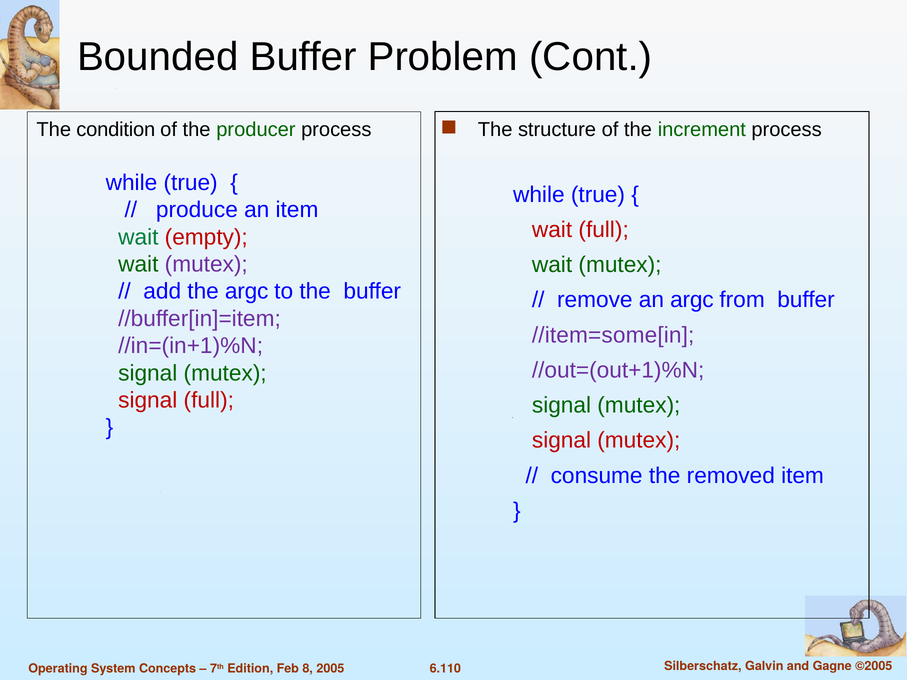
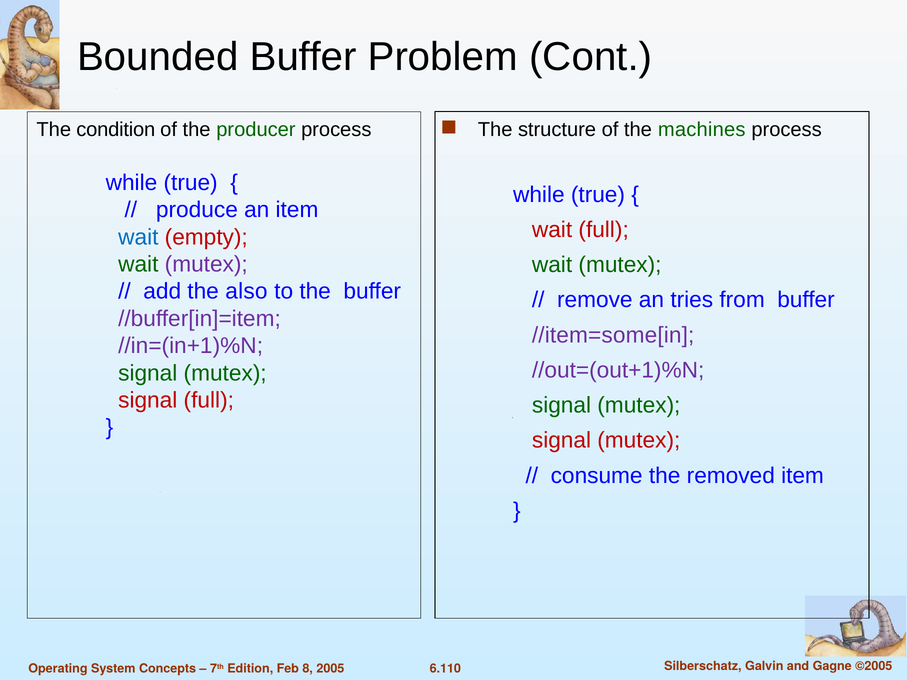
increment: increment -> machines
wait at (138, 237) colour: green -> blue
the argc: argc -> also
an argc: argc -> tries
